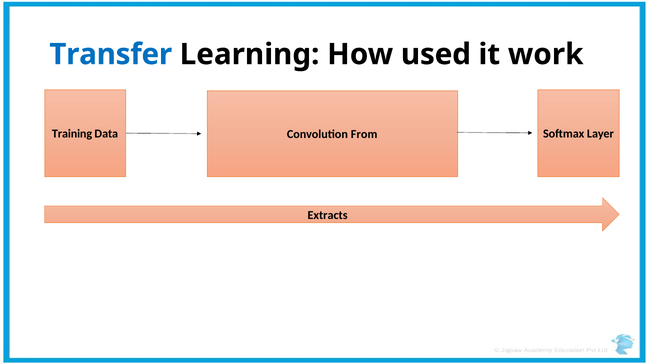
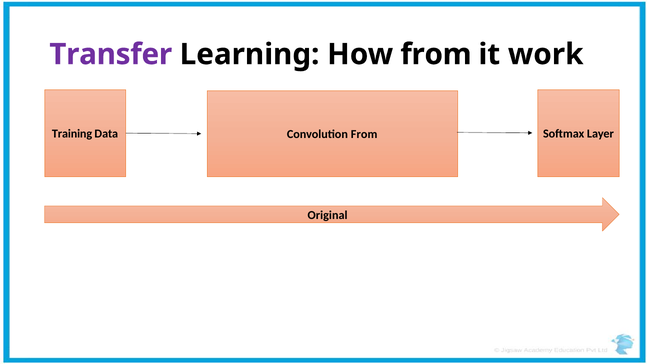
Transfer colour: blue -> purple
How used: used -> from
Extracts: Extracts -> Original
